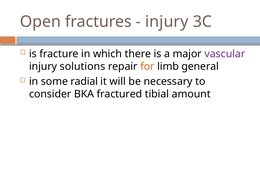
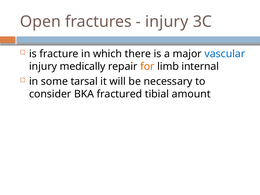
vascular colour: purple -> blue
solutions: solutions -> medically
general: general -> internal
radial: radial -> tarsal
